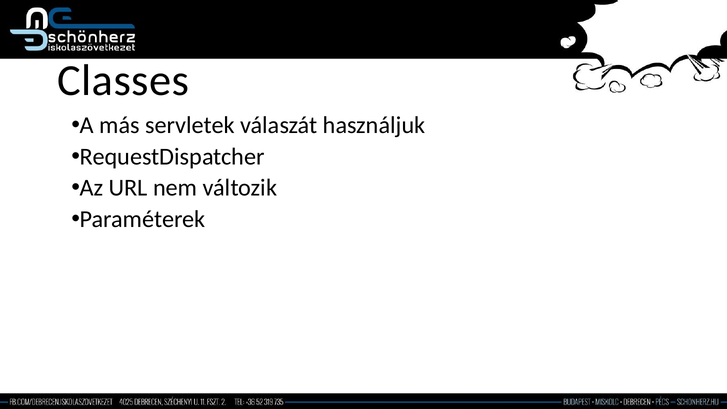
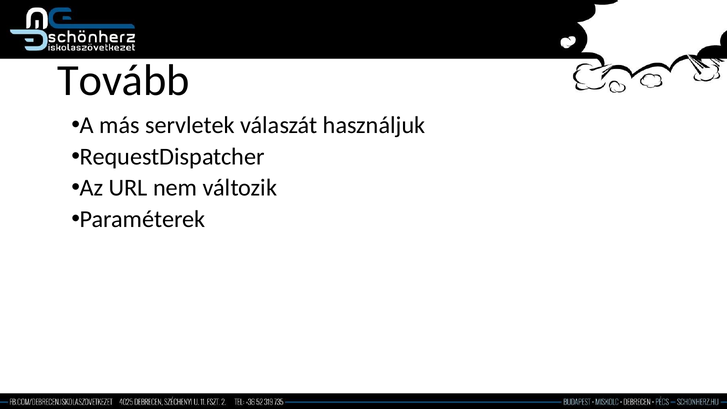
Classes: Classes -> Tovább
